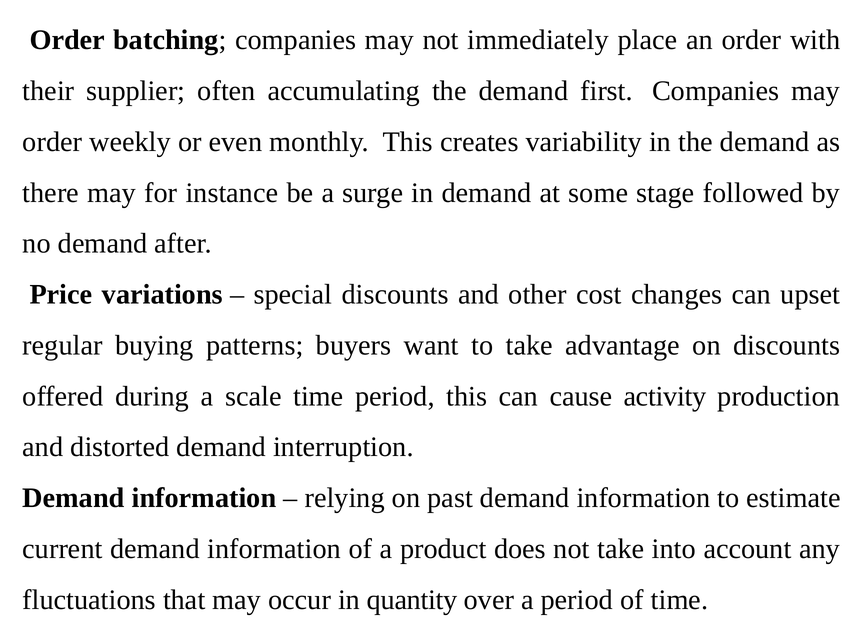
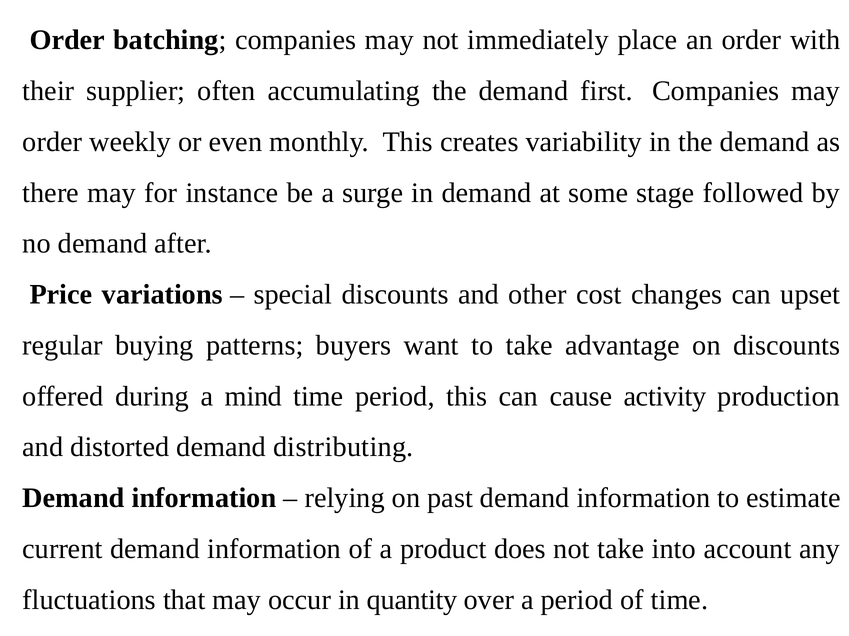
scale: scale -> mind
interruption: interruption -> distributing
